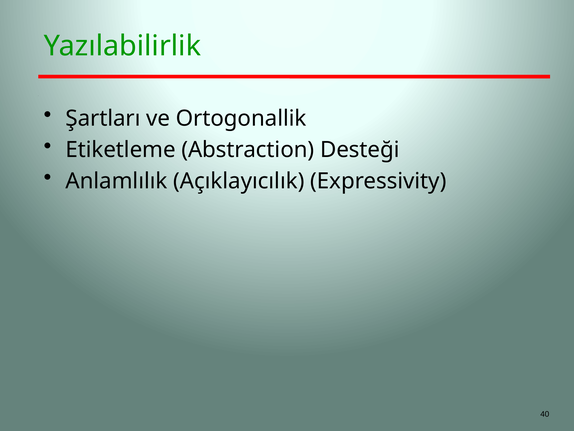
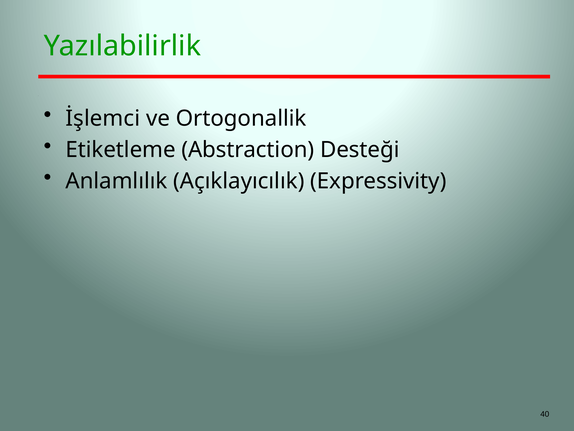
Şartları: Şartları -> İşlemci
